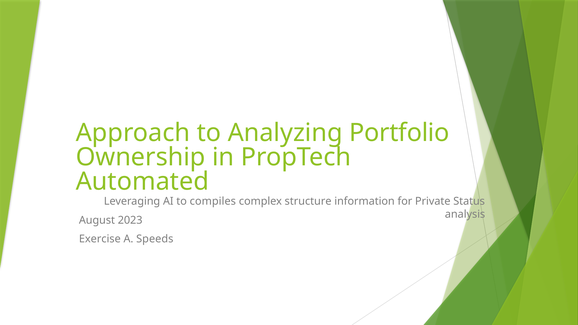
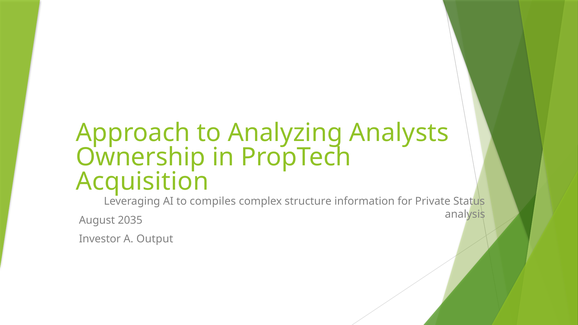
Portfolio: Portfolio -> Analysts
Automated: Automated -> Acquisition
2023: 2023 -> 2035
Exercise: Exercise -> Investor
Speeds: Speeds -> Output
